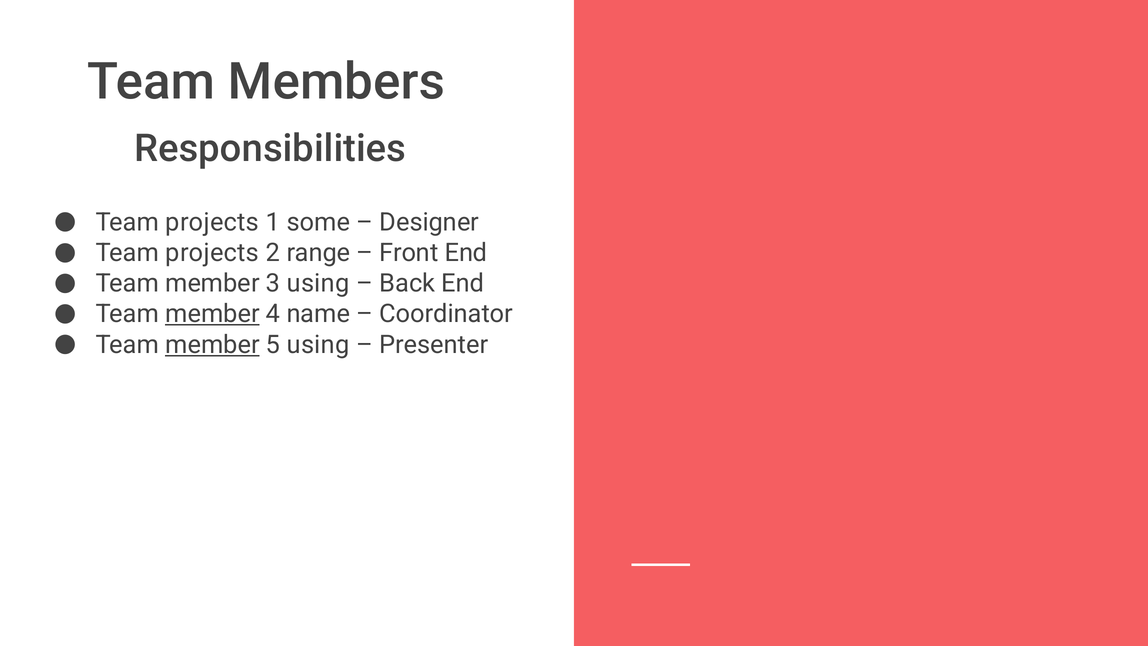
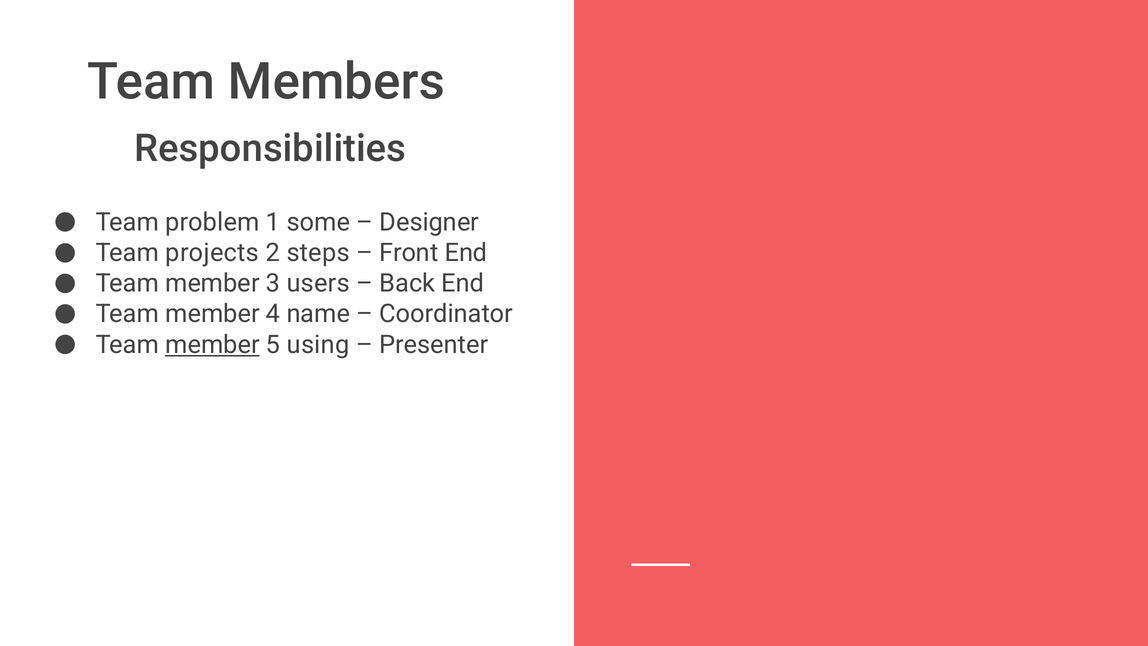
projects at (212, 222): projects -> problem
range: range -> steps
3 using: using -> users
member at (212, 314) underline: present -> none
